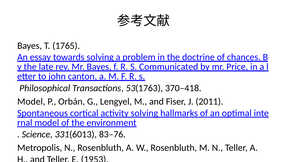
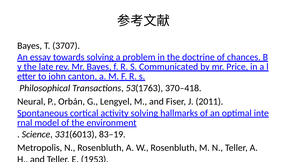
1765: 1765 -> 3707
Model at (31, 101): Model -> Neural
83–76: 83–76 -> 83–19
